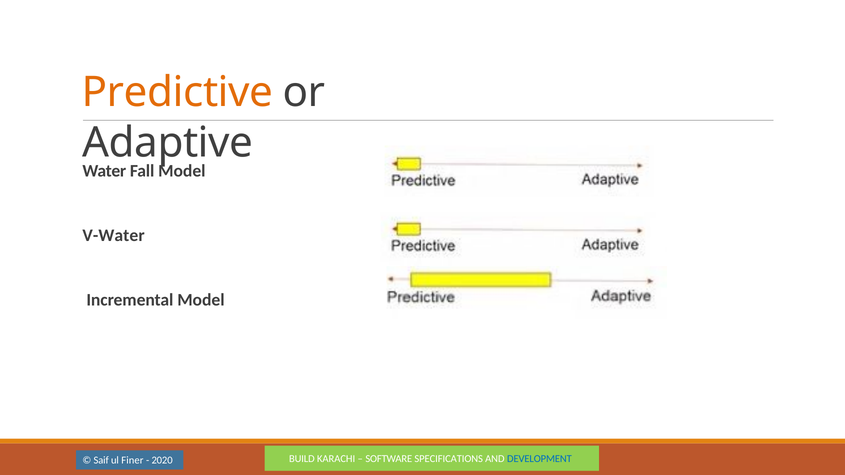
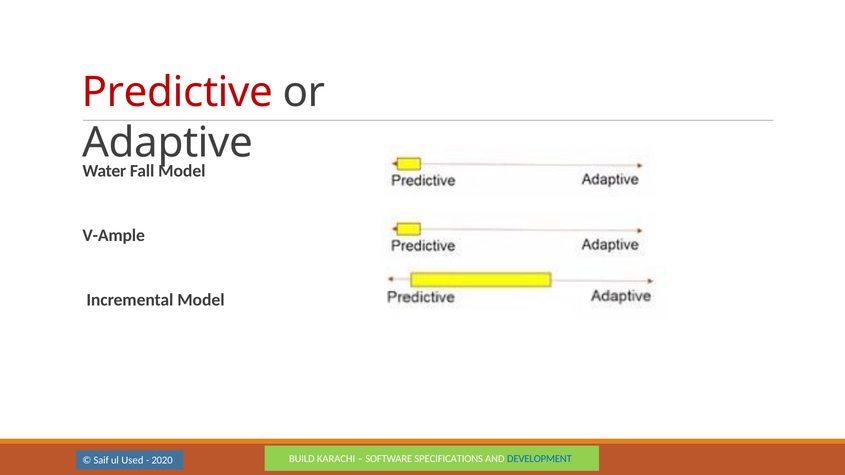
Predictive colour: orange -> red
V-Water: V-Water -> V-Ample
Finer: Finer -> Used
